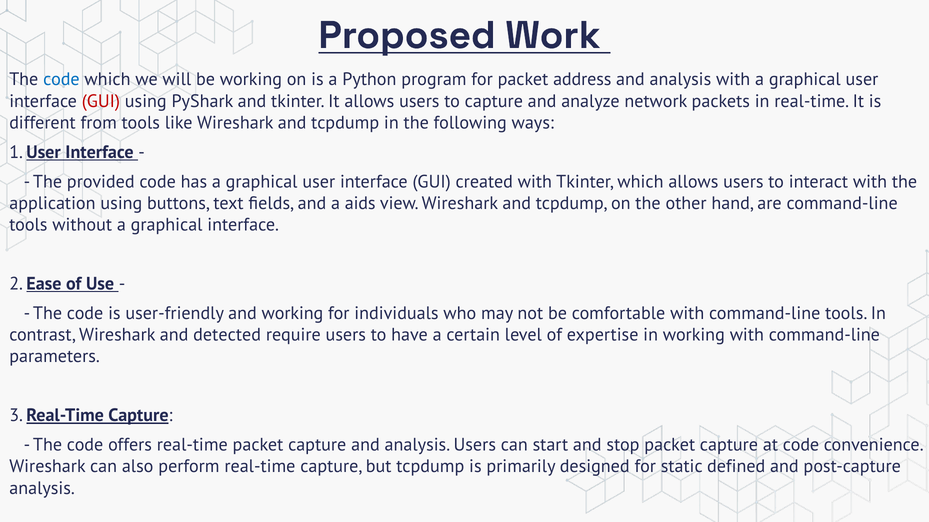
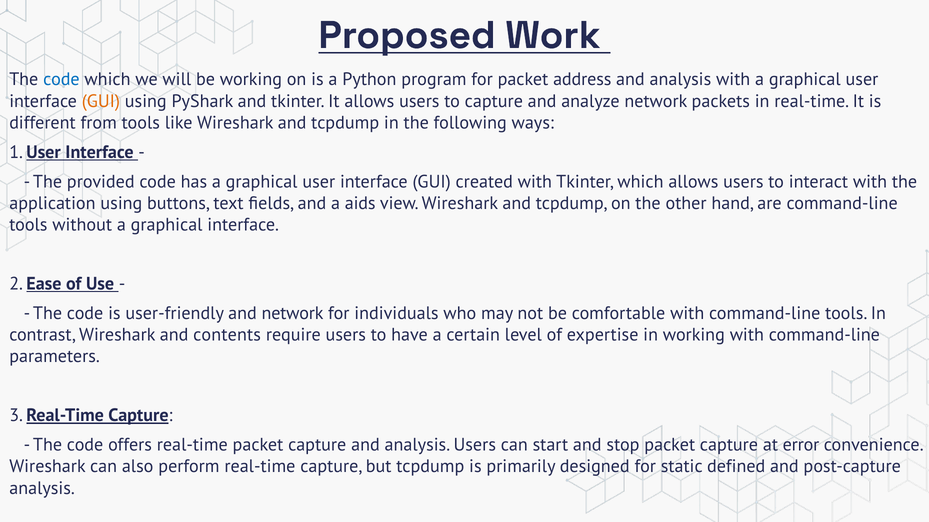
GUI at (101, 101) colour: red -> orange
and working: working -> network
detected: detected -> contents
at code: code -> error
